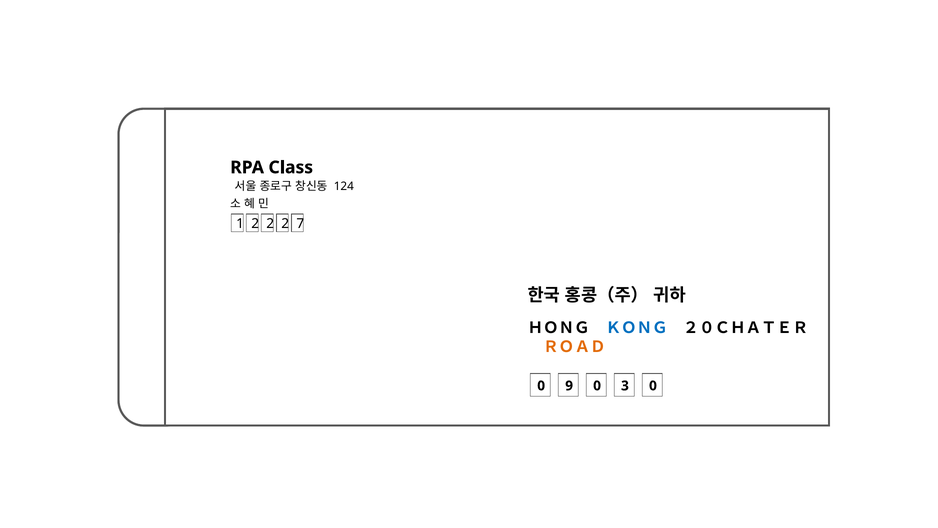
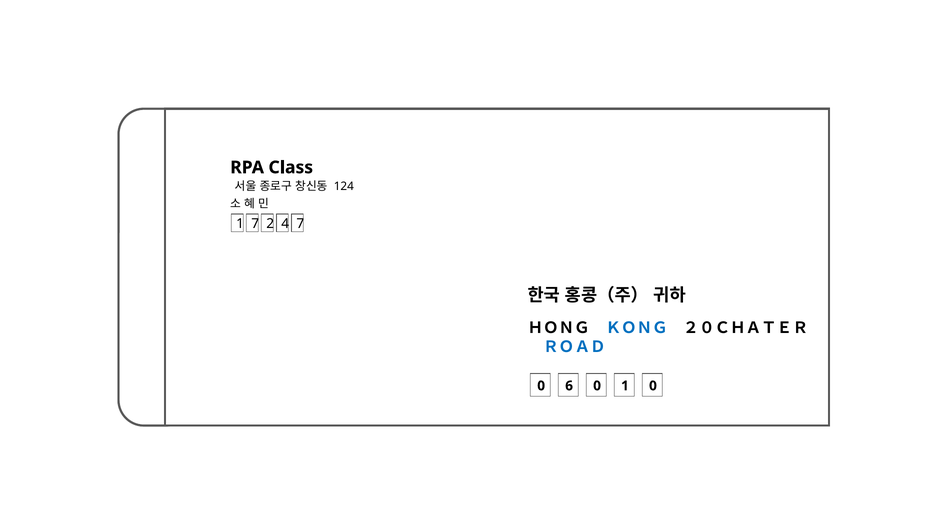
1 2: 2 -> 7
2 at (285, 224): 2 -> 4
ＲＯＡＤ colour: orange -> blue
9: 9 -> 6
0 3: 3 -> 1
